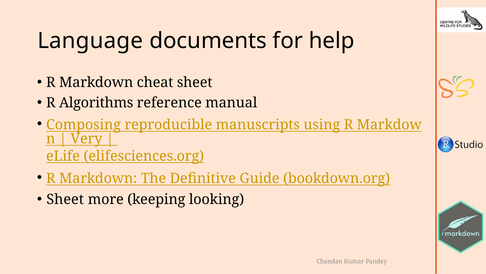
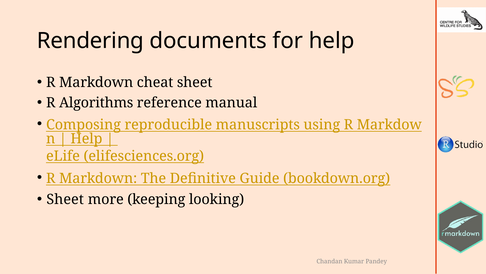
Language: Language -> Rendering
Very at (86, 138): Very -> Help
